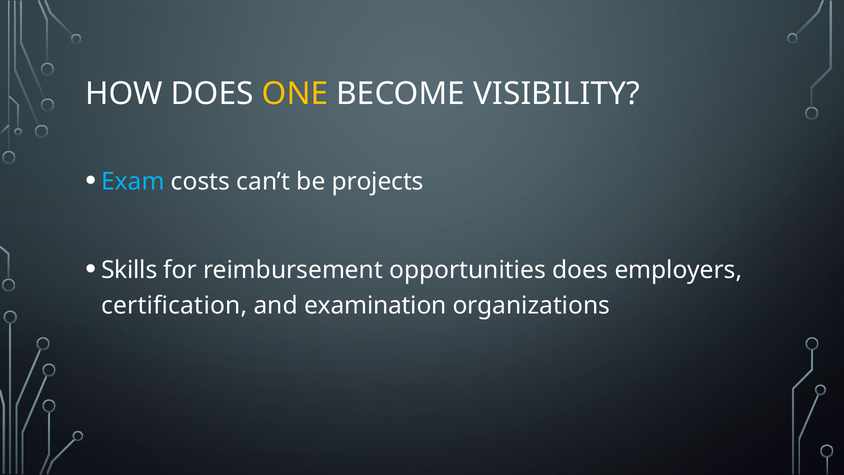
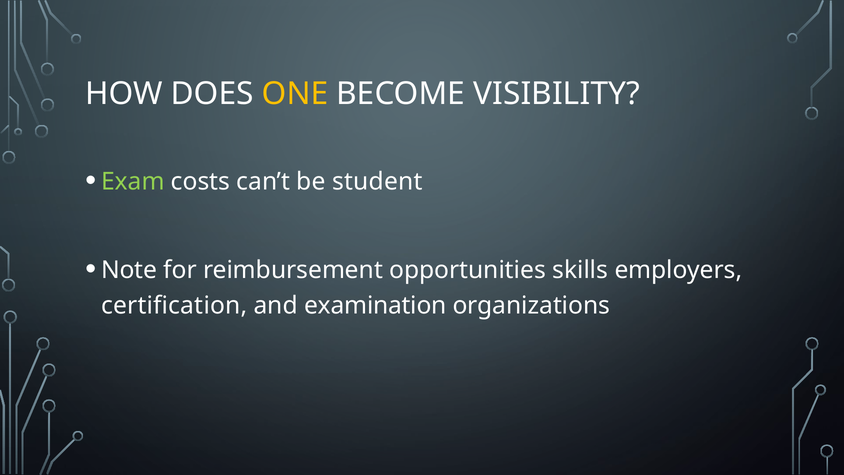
Exam colour: light blue -> light green
projects: projects -> student
Skills: Skills -> Note
opportunities does: does -> skills
